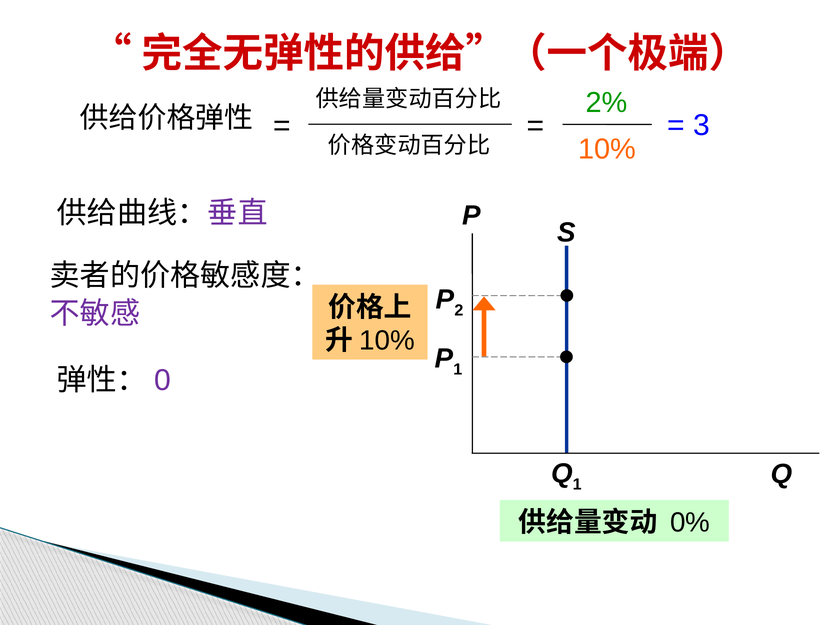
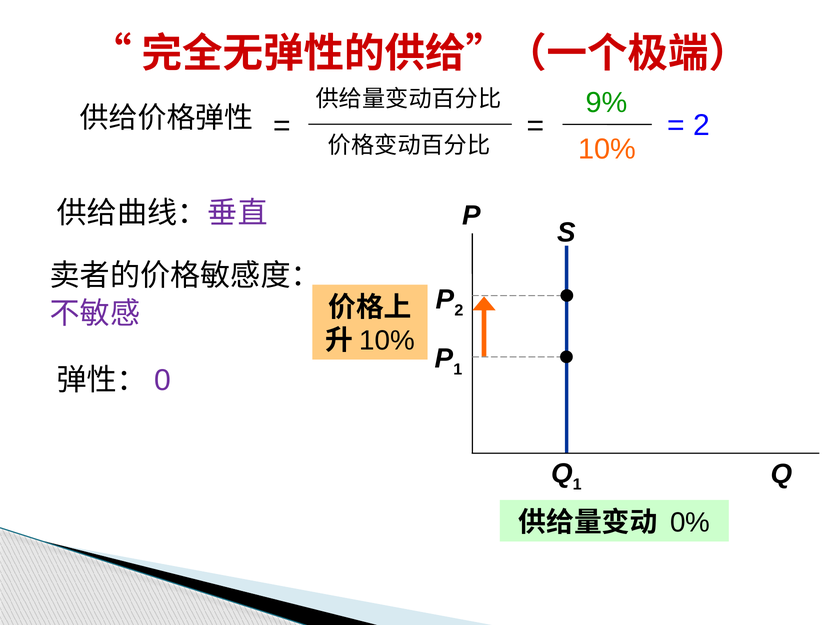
2%: 2% -> 9%
3 at (702, 125): 3 -> 2
